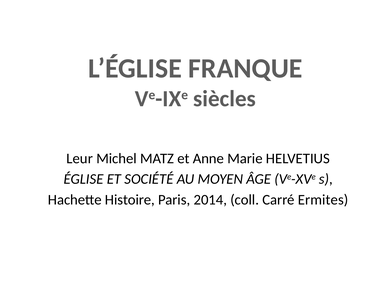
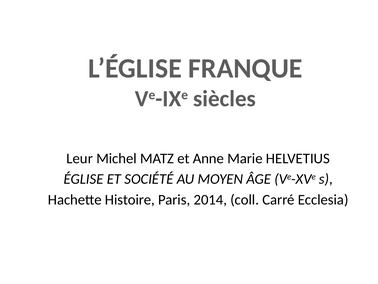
Ermites: Ermites -> Ecclesia
